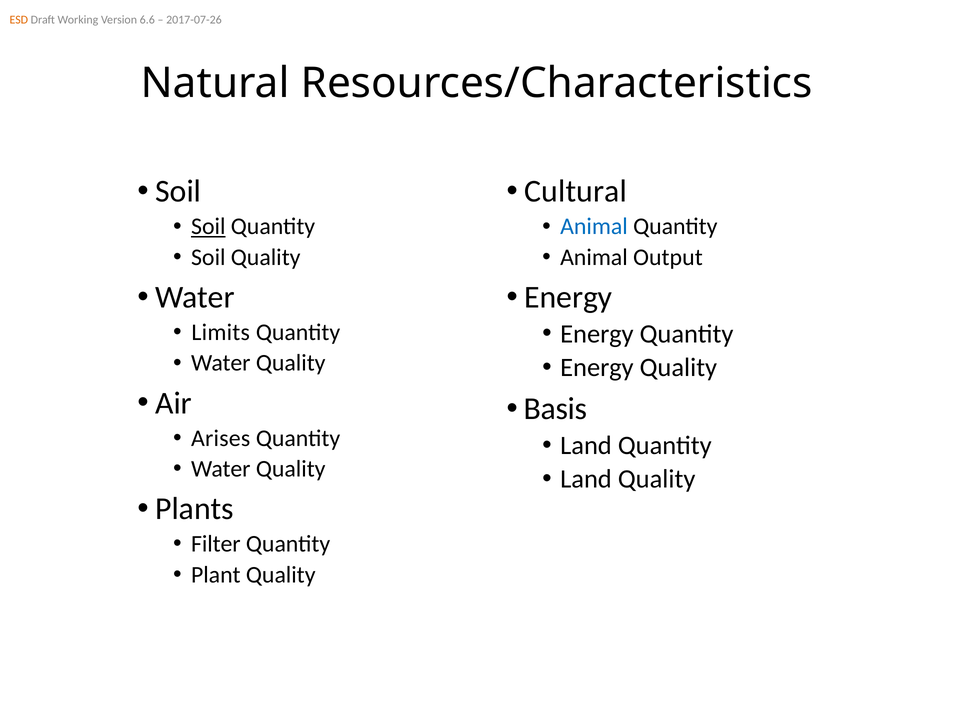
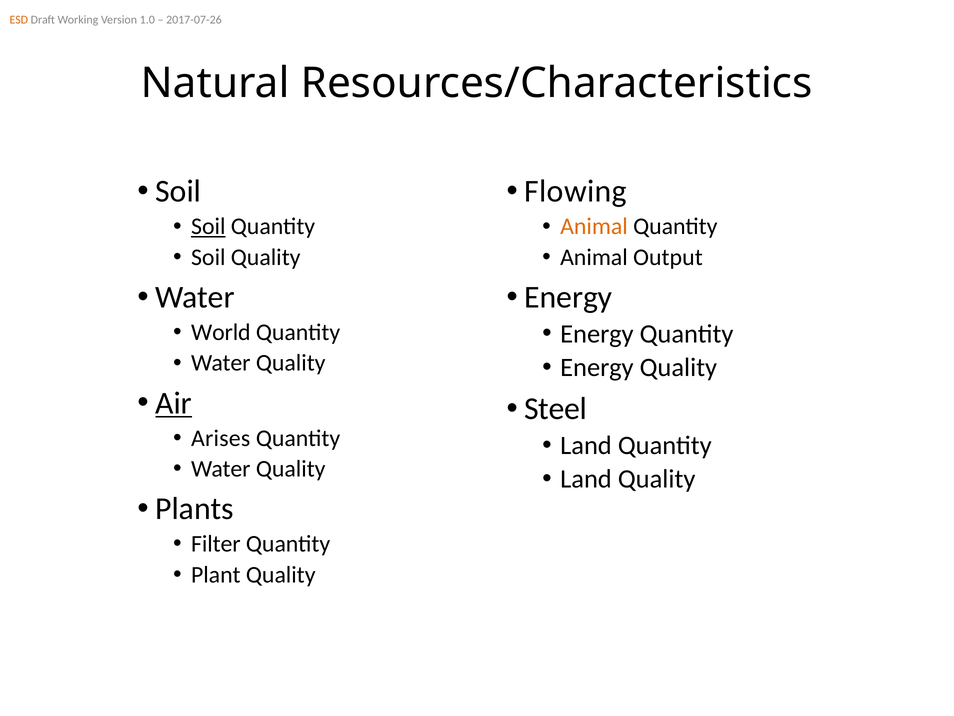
6.6: 6.6 -> 1.0
Cultural: Cultural -> Flowing
Animal at (594, 226) colour: blue -> orange
Limits: Limits -> World
Air underline: none -> present
Basis: Basis -> Steel
